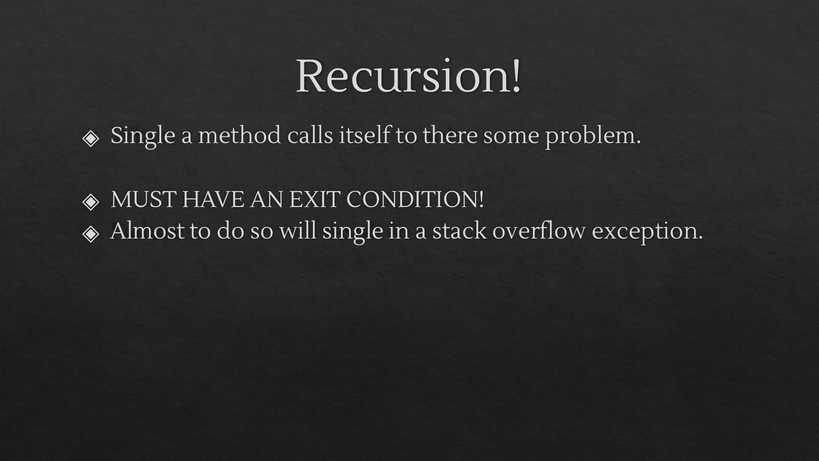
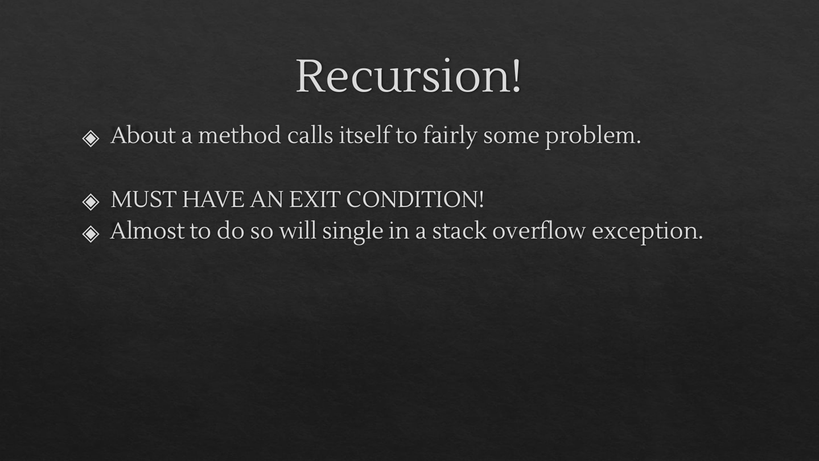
Single at (143, 136): Single -> About
there: there -> fairly
